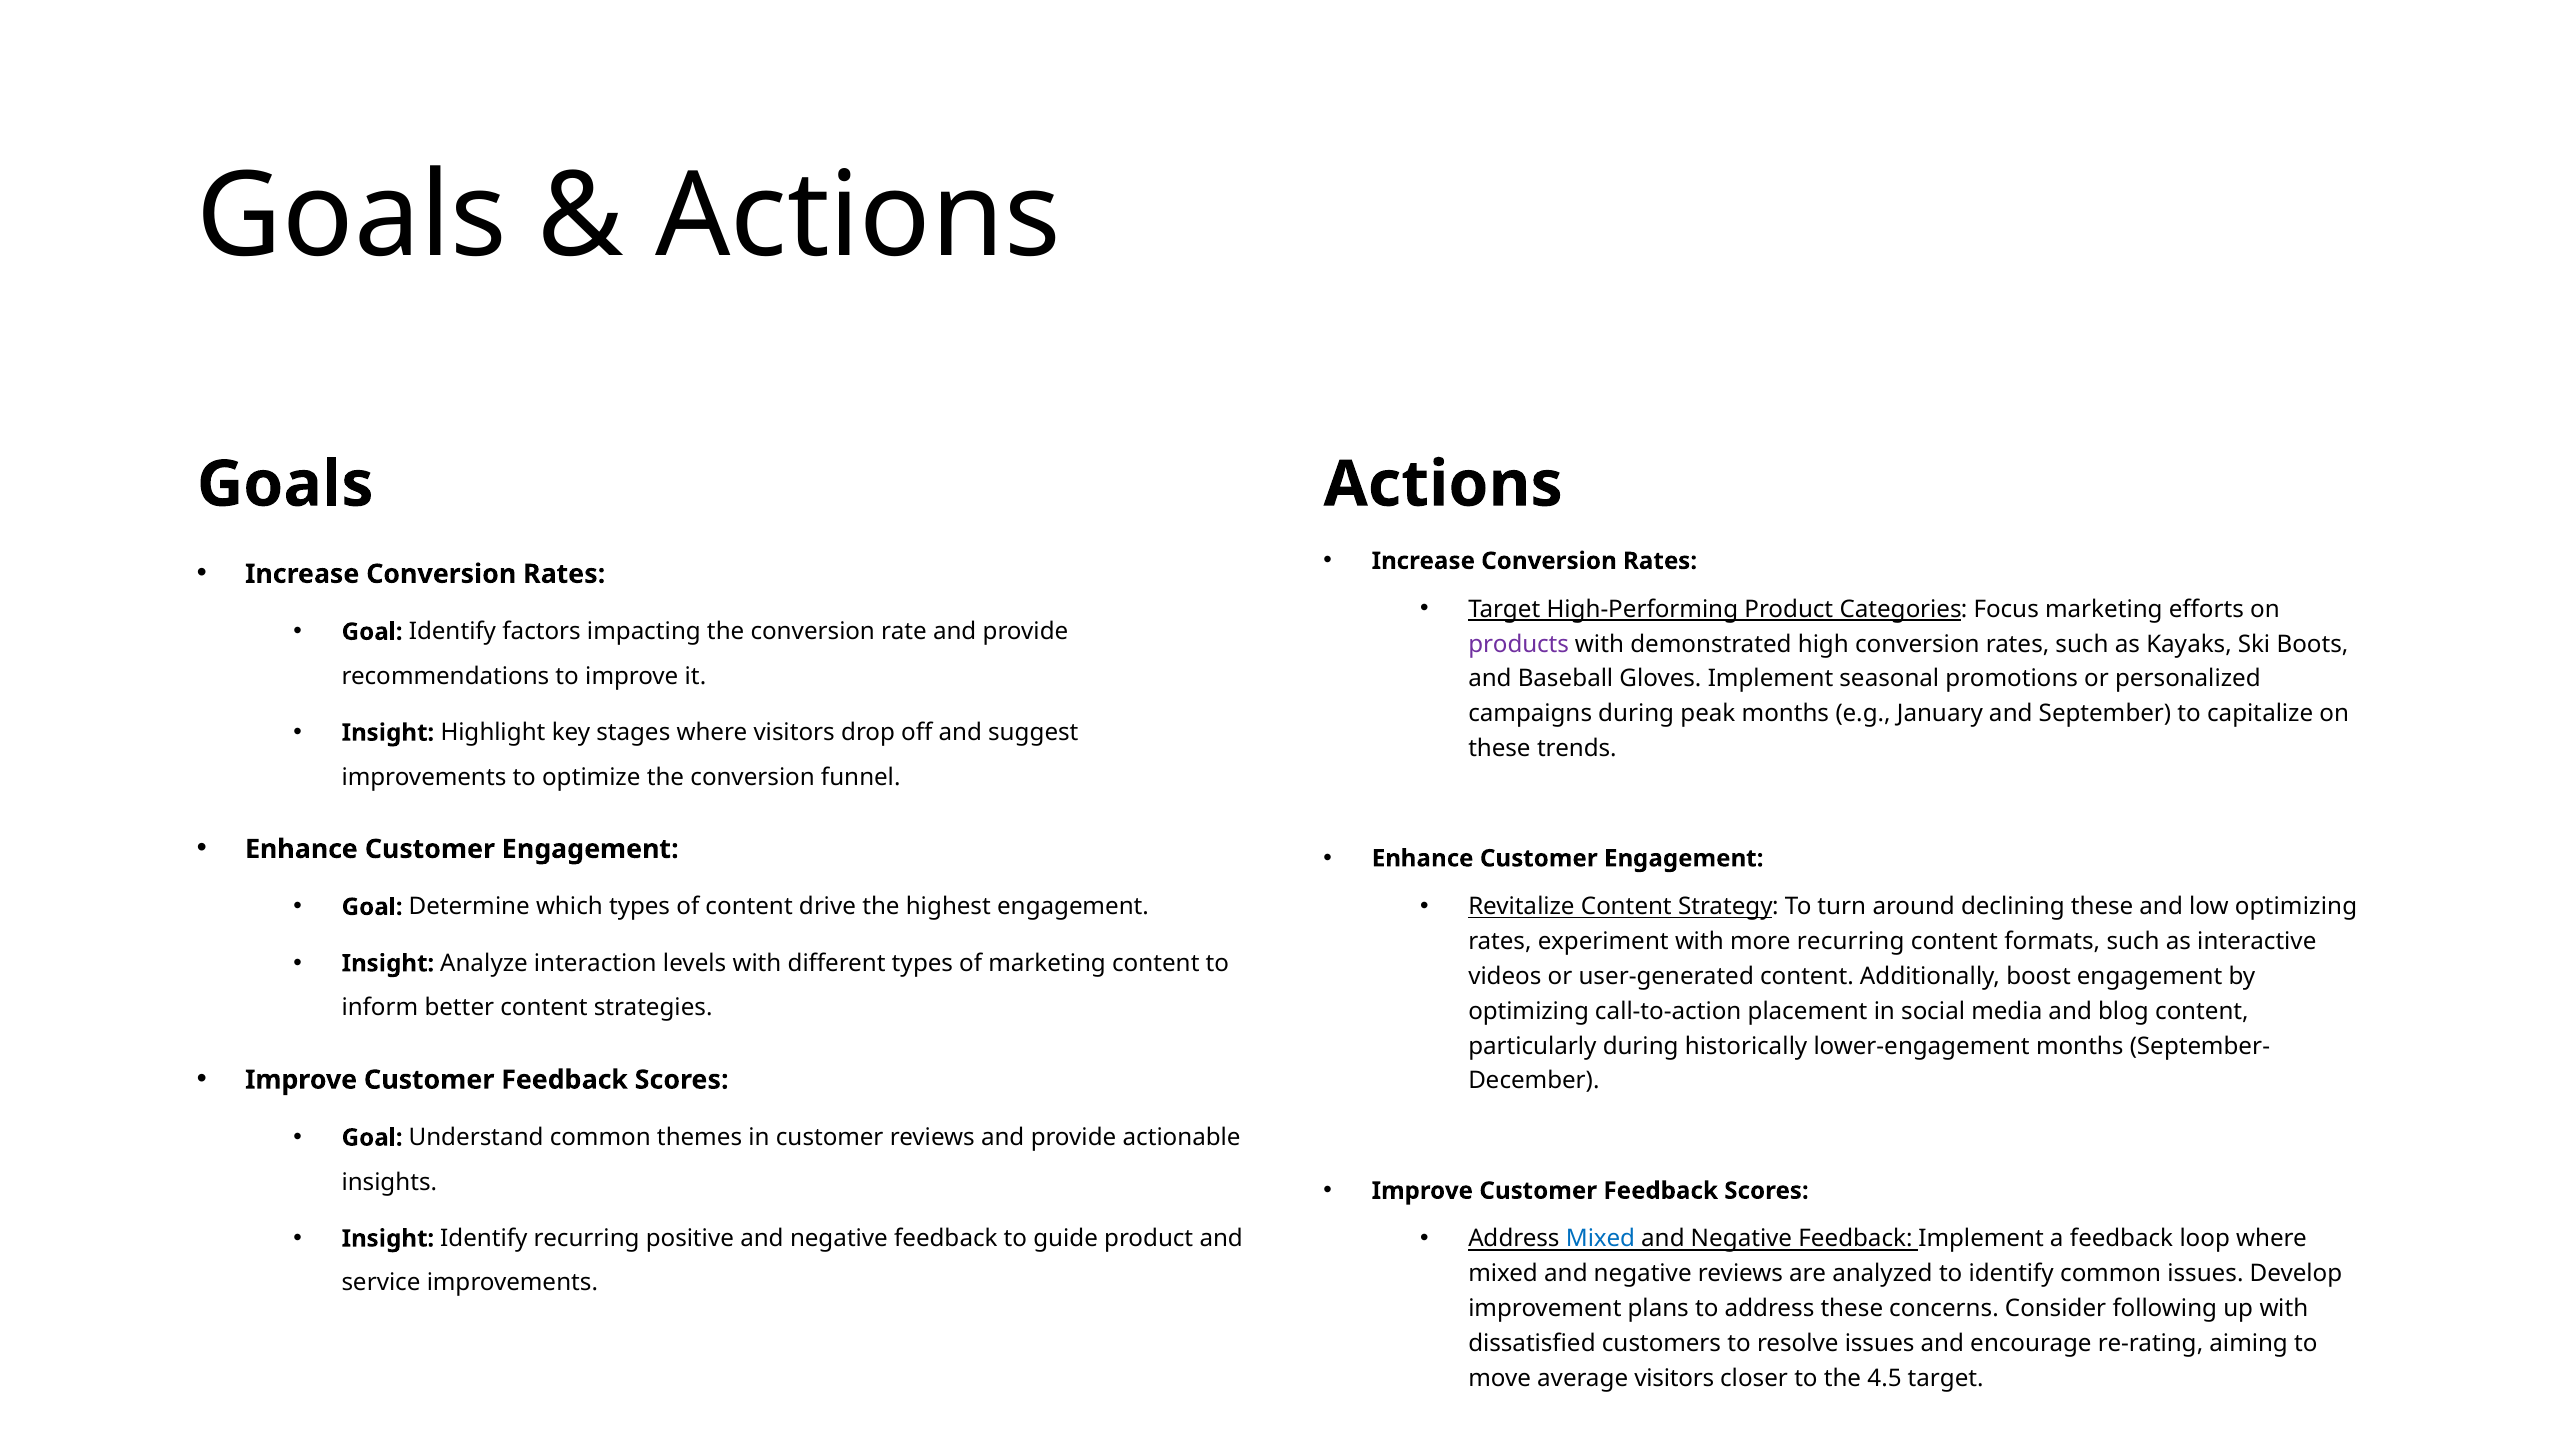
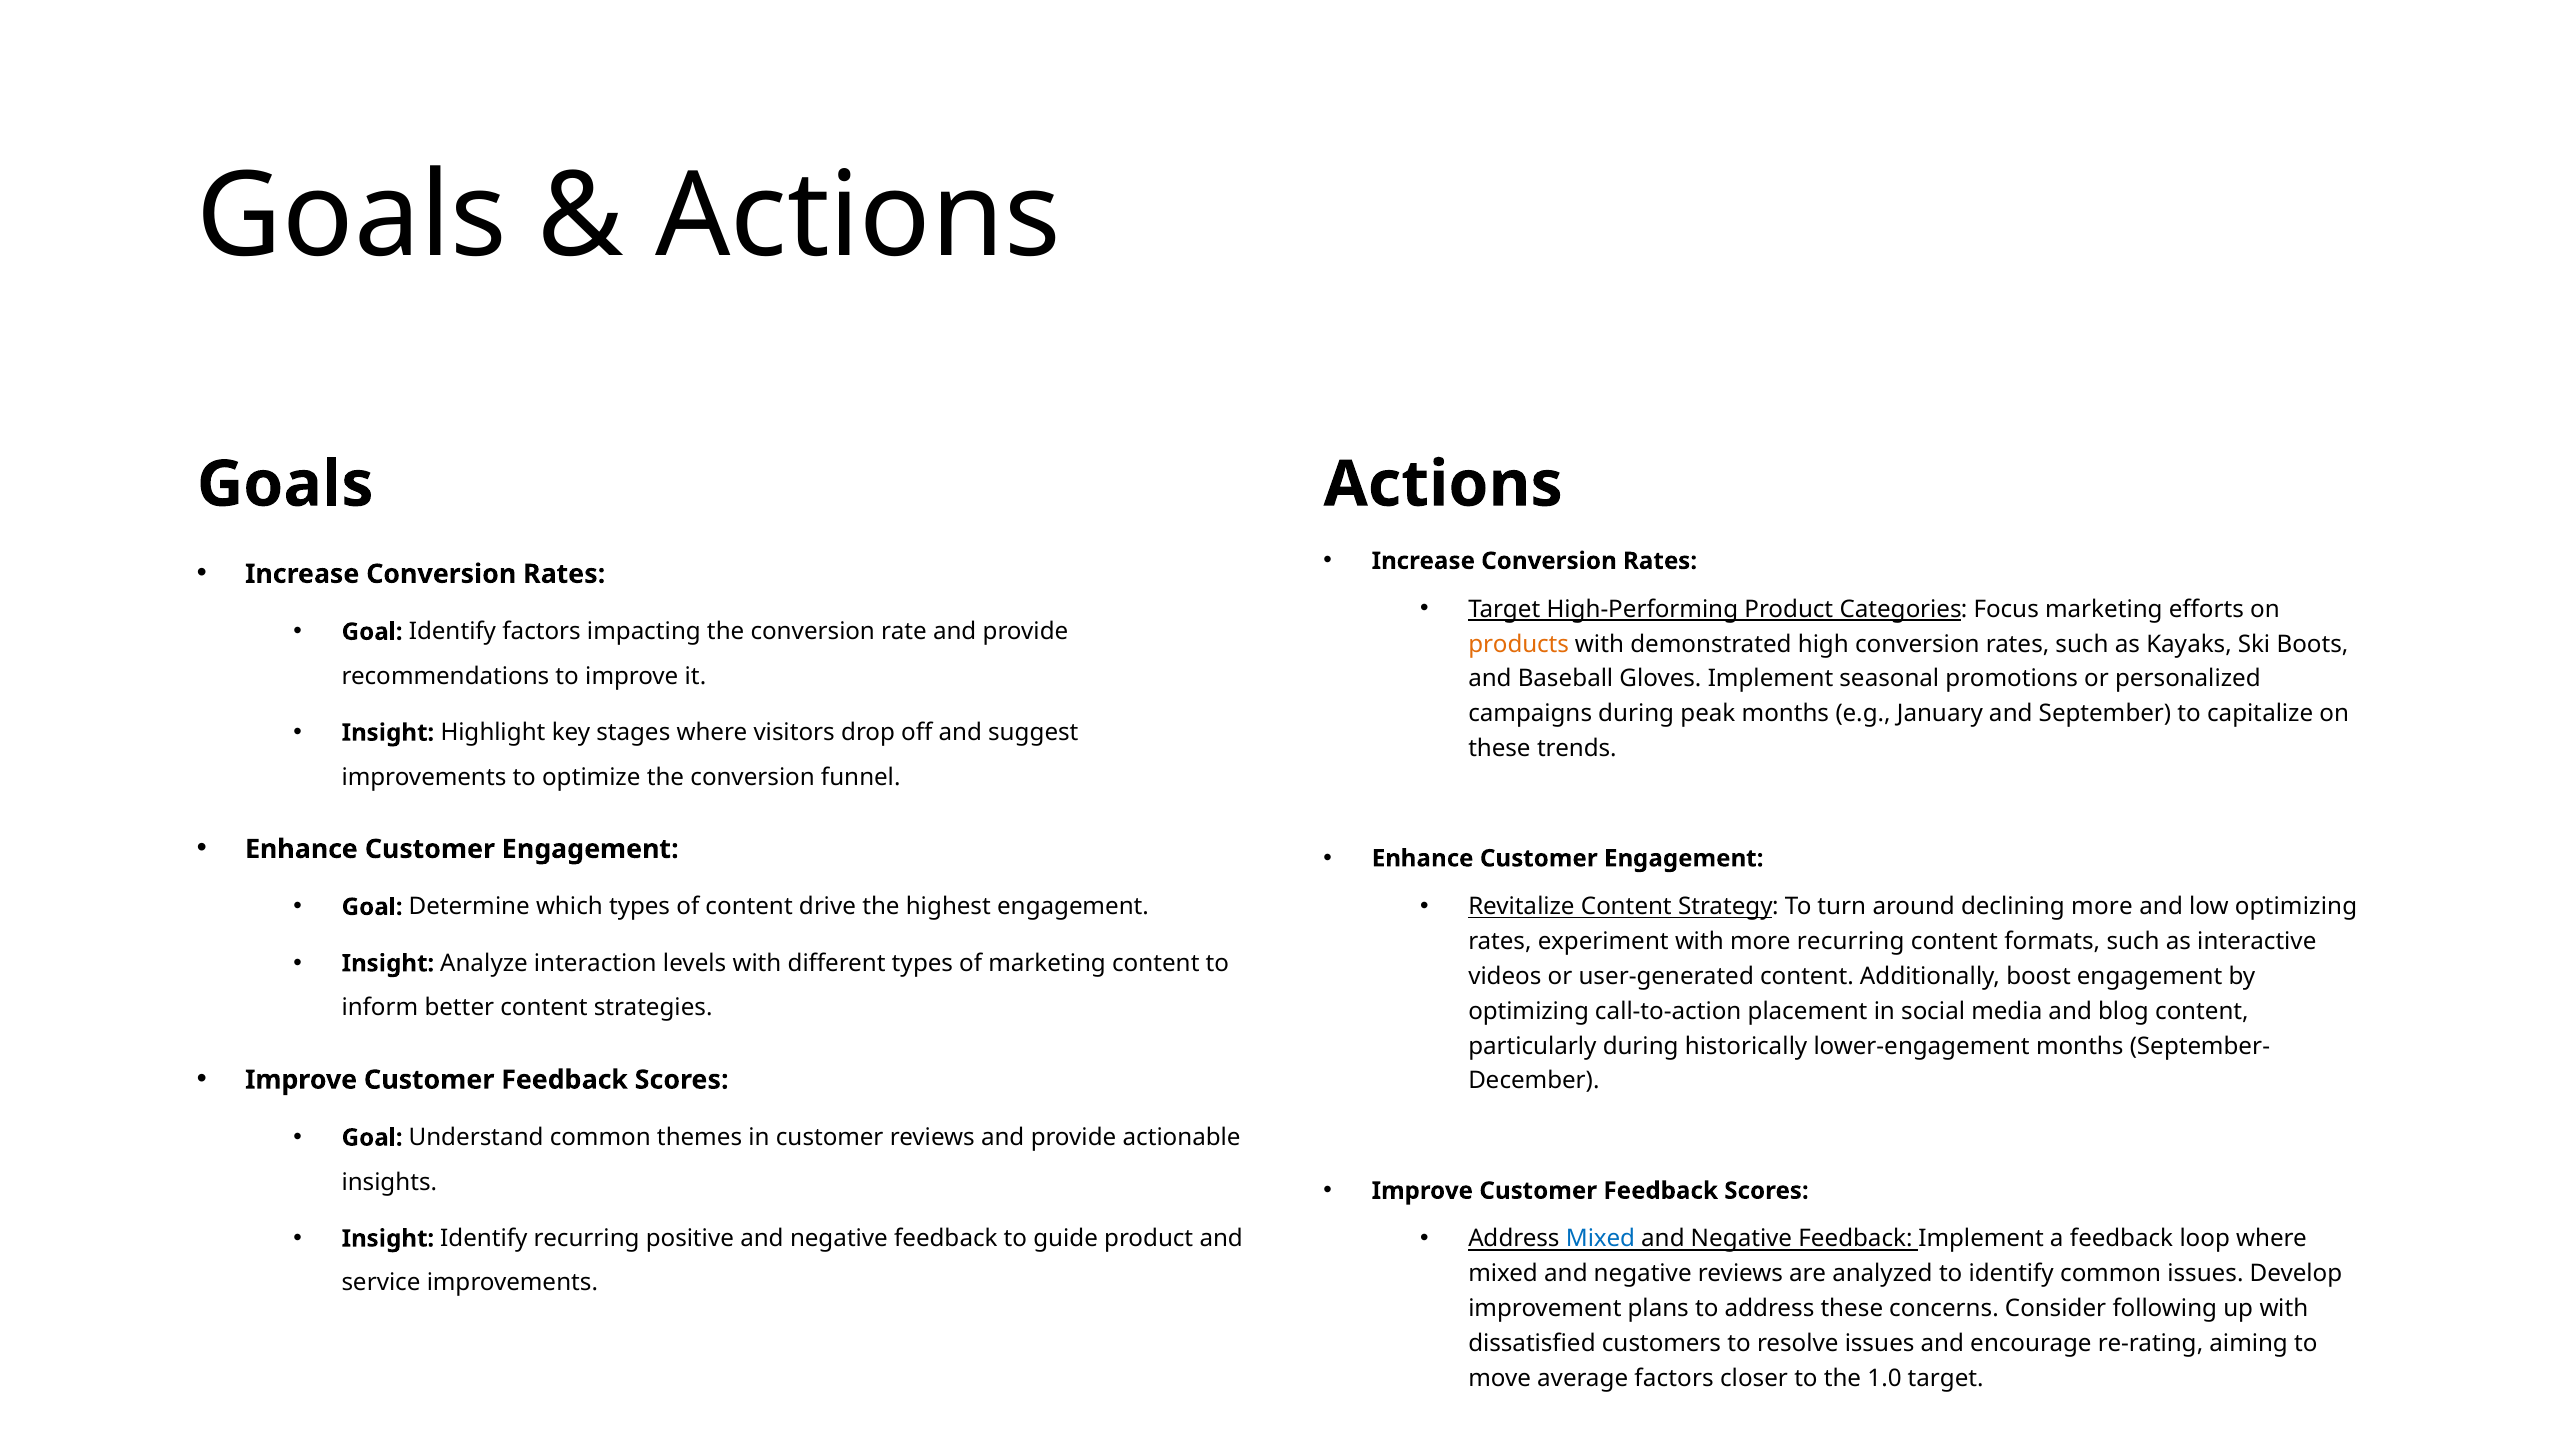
products colour: purple -> orange
declining these: these -> more
average visitors: visitors -> factors
4.5: 4.5 -> 1.0
